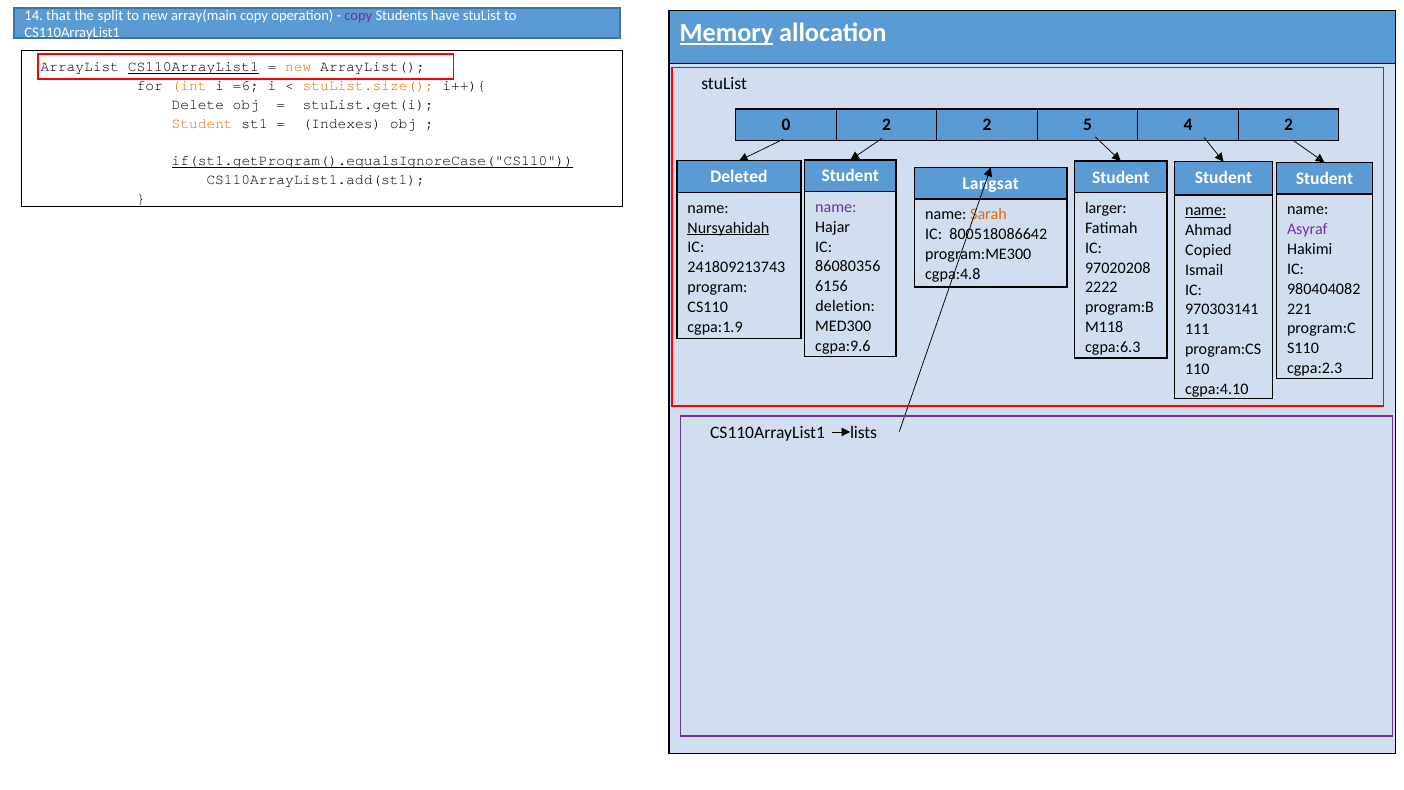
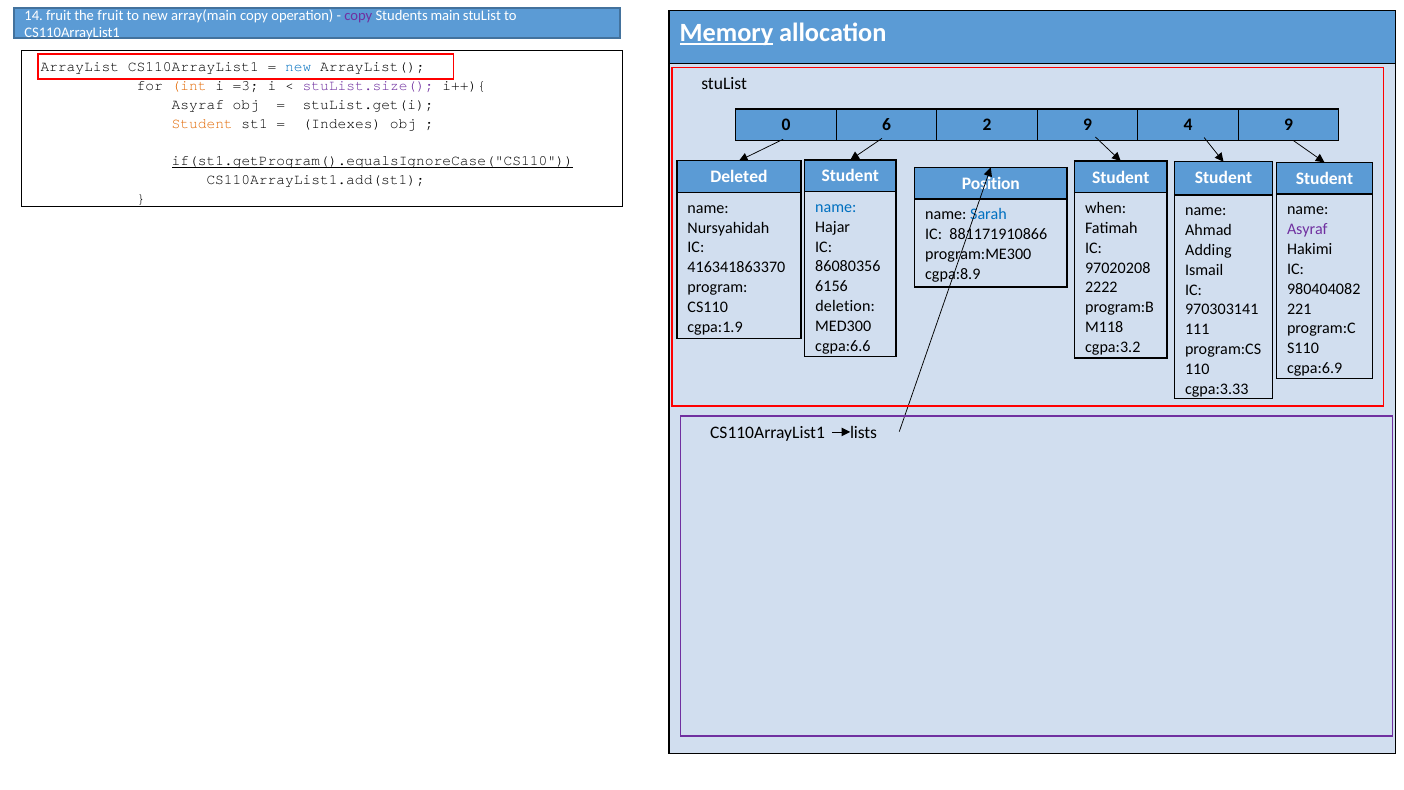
14 that: that -> fruit
the split: split -> fruit
have: have -> main
CS110ArrayList1 at (193, 67) underline: present -> none
new at (298, 67) colour: orange -> blue
=6: =6 -> =3
stuList.size( colour: orange -> purple
Delete at (198, 104): Delete -> Asyraf
0 2: 2 -> 6
2 5: 5 -> 9
4 2: 2 -> 9
Langsat: Langsat -> Position
name at (836, 207) colour: purple -> blue
larger: larger -> when
name at (1206, 210) underline: present -> none
Sarah colour: orange -> blue
Nursyahidah underline: present -> none
800518086642: 800518086642 -> 881171910866
Copied: Copied -> Adding
241809213743: 241809213743 -> 416341863370
cgpa:4.8: cgpa:4.8 -> cgpa:8.9
cgpa:9.6: cgpa:9.6 -> cgpa:6.6
cgpa:6.3: cgpa:6.3 -> cgpa:3.2
cgpa:2.3: cgpa:2.3 -> cgpa:6.9
cgpa:4.10: cgpa:4.10 -> cgpa:3.33
